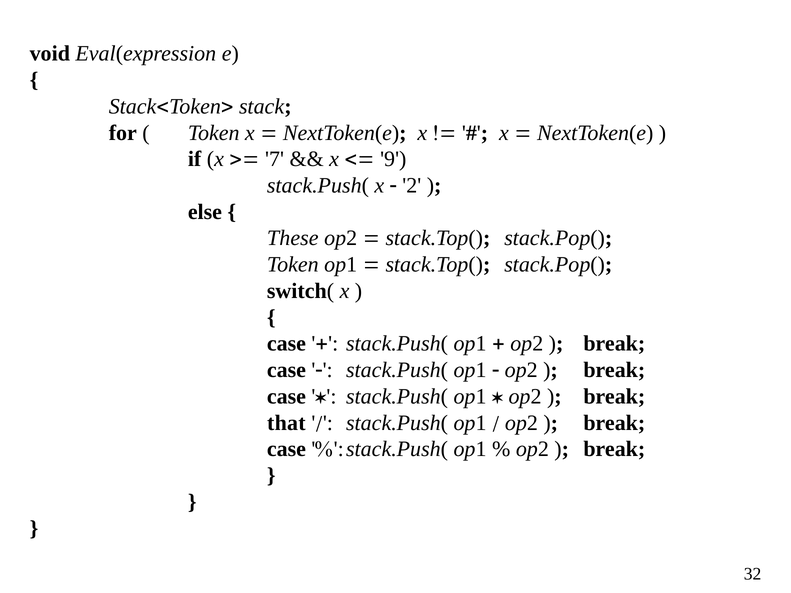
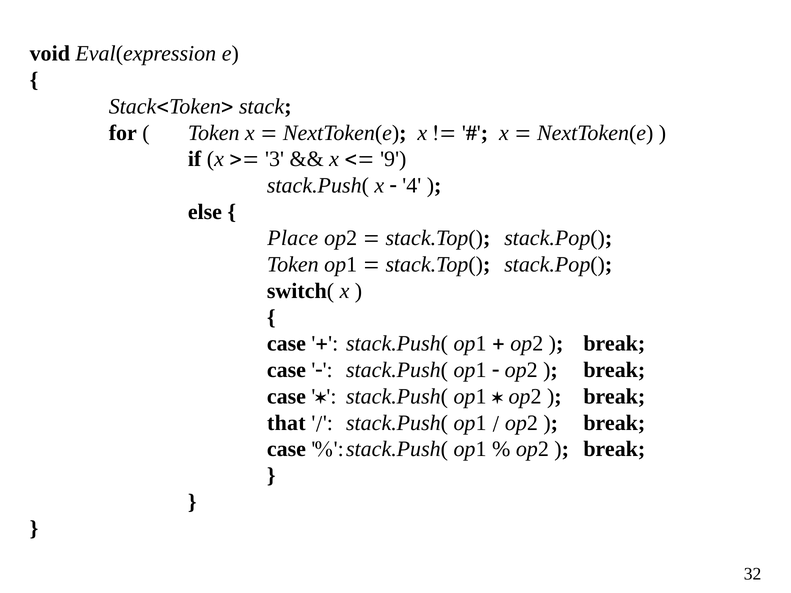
7: 7 -> 3
2: 2 -> 4
These: These -> Place
